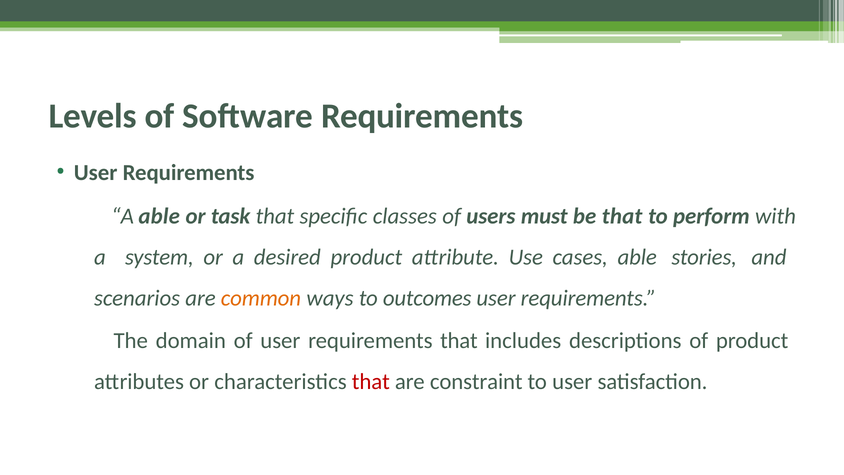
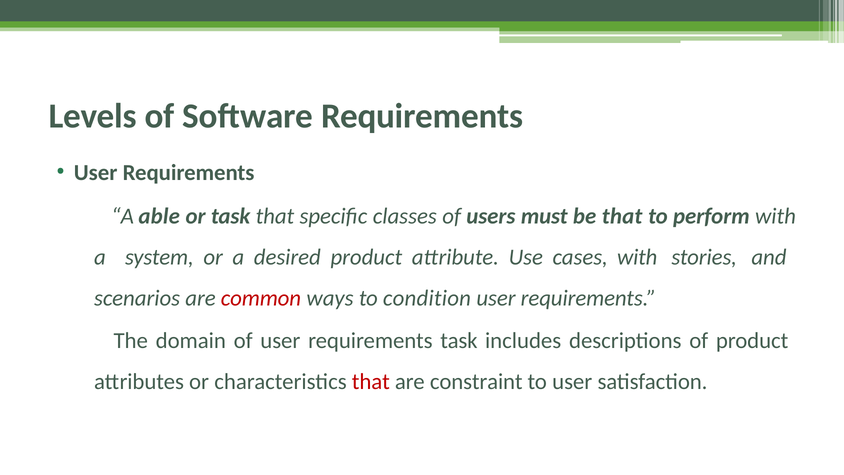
cases able: able -> with
common colour: orange -> red
outcomes: outcomes -> condition
requirements that: that -> task
